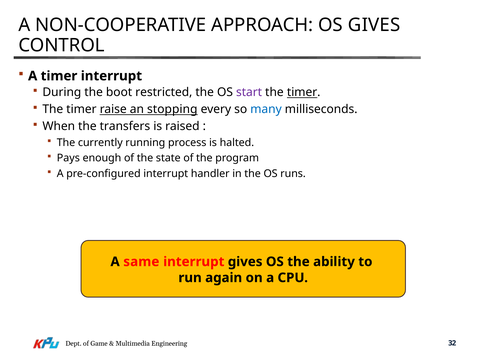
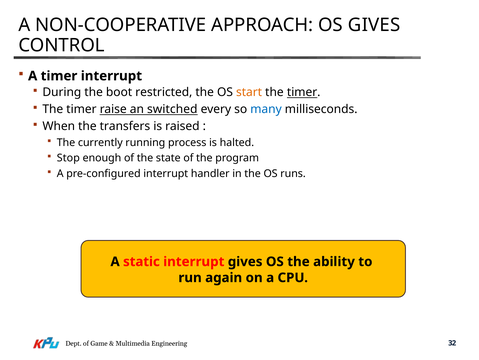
start colour: purple -> orange
stopping: stopping -> switched
Pays: Pays -> Stop
same: same -> static
